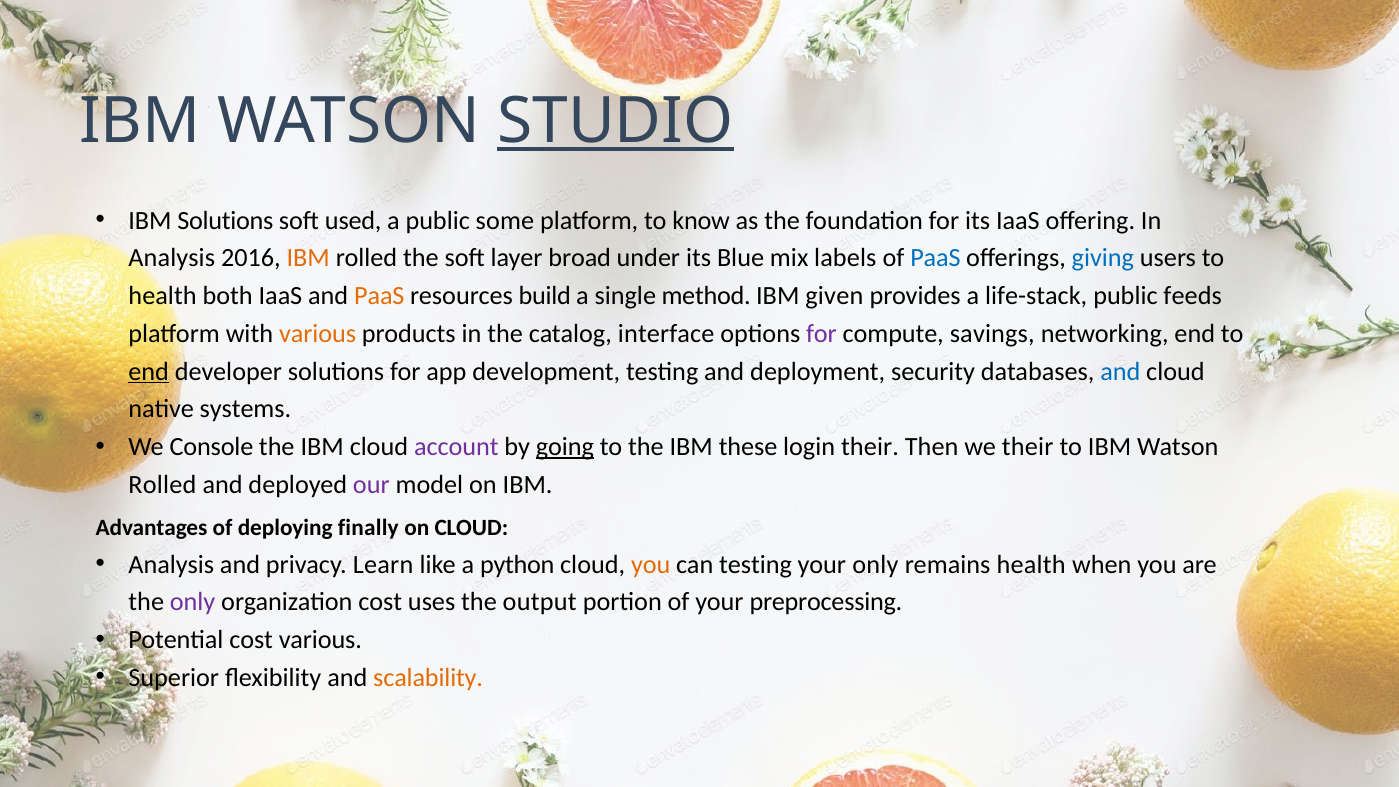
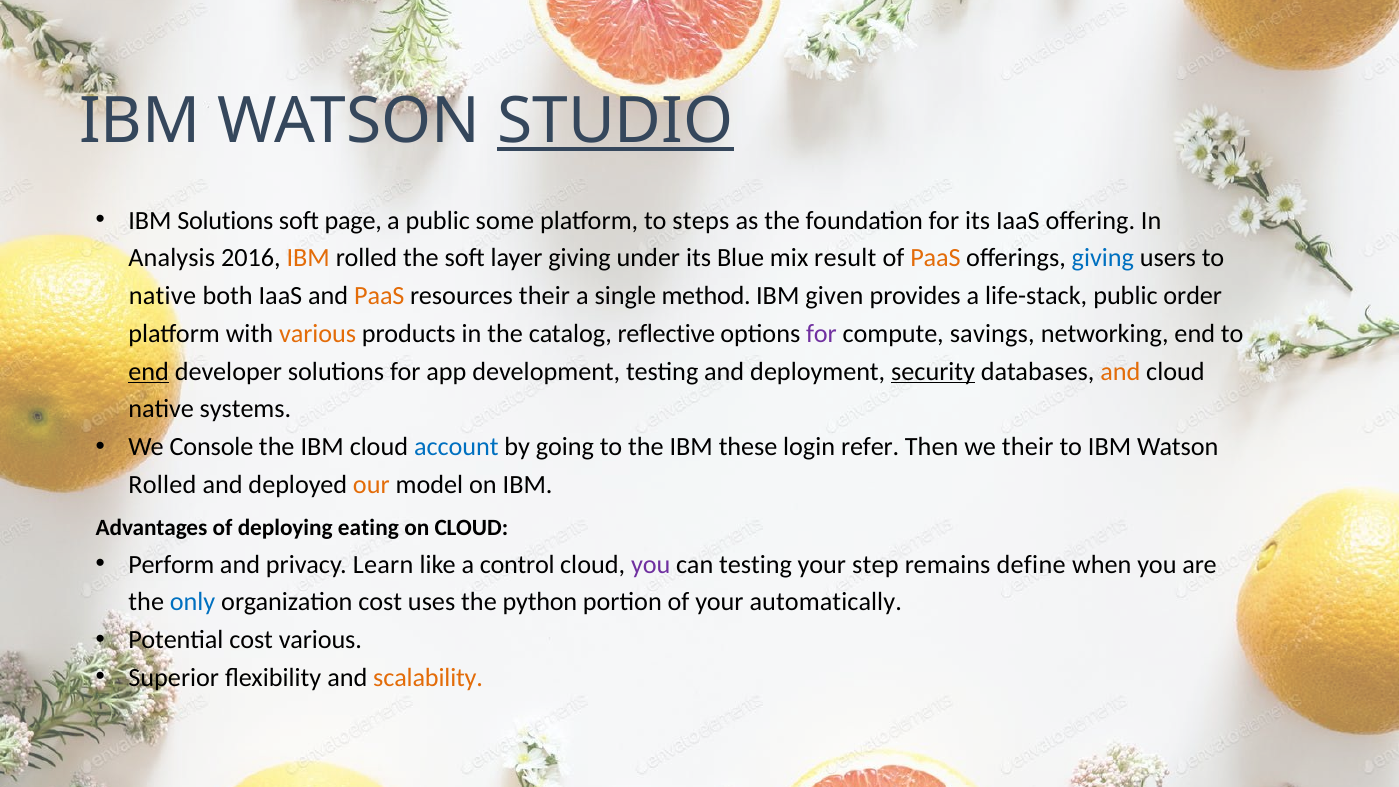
used: used -> page
know: know -> steps
layer broad: broad -> giving
labels: labels -> result
PaaS at (935, 258) colour: blue -> orange
health at (163, 296): health -> native
resources build: build -> their
feeds: feeds -> order
interface: interface -> reflective
security underline: none -> present
and at (1120, 371) colour: blue -> orange
account colour: purple -> blue
going underline: present -> none
login their: their -> refer
our colour: purple -> orange
finally: finally -> eating
Analysis at (171, 564): Analysis -> Perform
python: python -> control
you at (651, 564) colour: orange -> purple
your only: only -> step
remains health: health -> define
only at (193, 602) colour: purple -> blue
output: output -> python
preprocessing: preprocessing -> automatically
